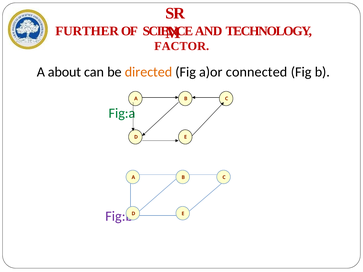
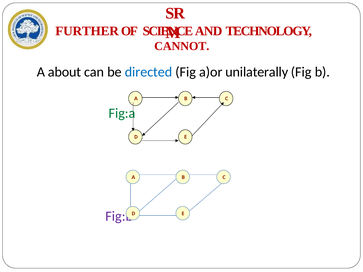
FACTOR: FACTOR -> CANNOT
directed colour: orange -> blue
connected: connected -> unilaterally
